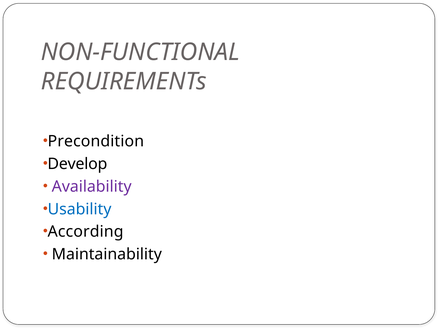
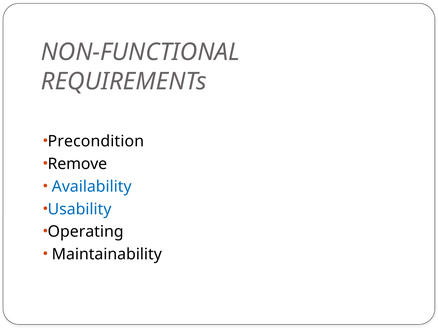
Develop: Develop -> Remove
Availability colour: purple -> blue
According: According -> Operating
